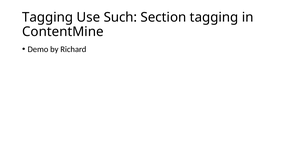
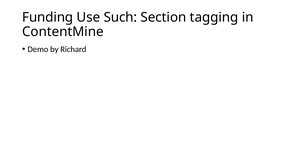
Tagging at (48, 17): Tagging -> Funding
